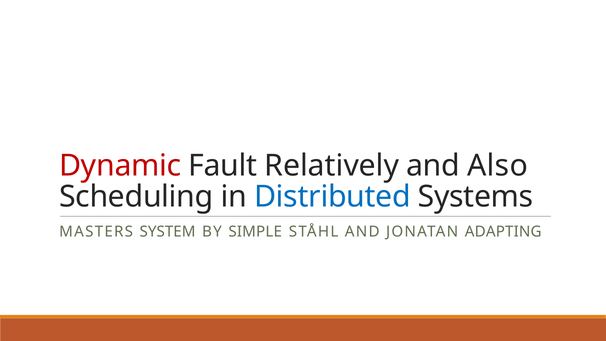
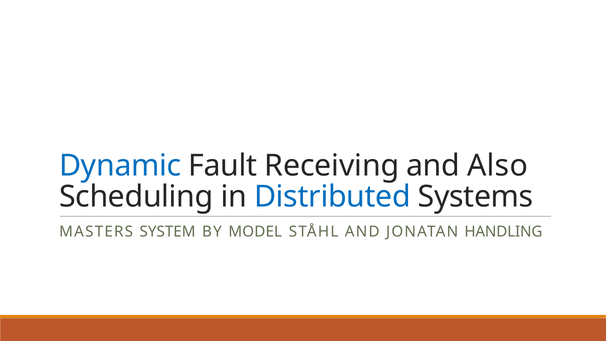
Dynamic colour: red -> blue
Relatively: Relatively -> Receiving
SIMPLE: SIMPLE -> MODEL
ADAPTING: ADAPTING -> HANDLING
